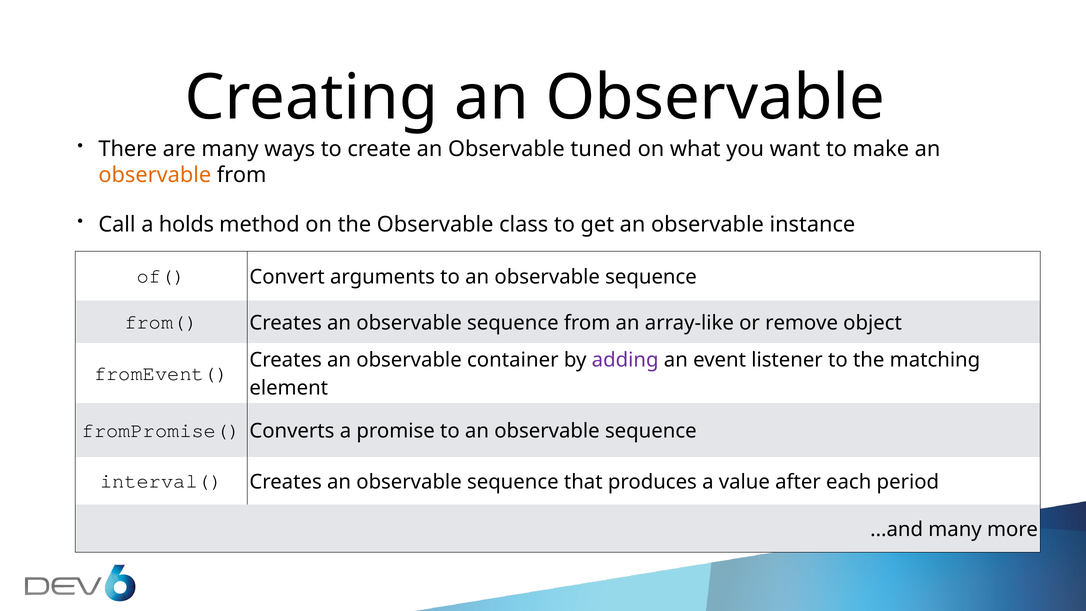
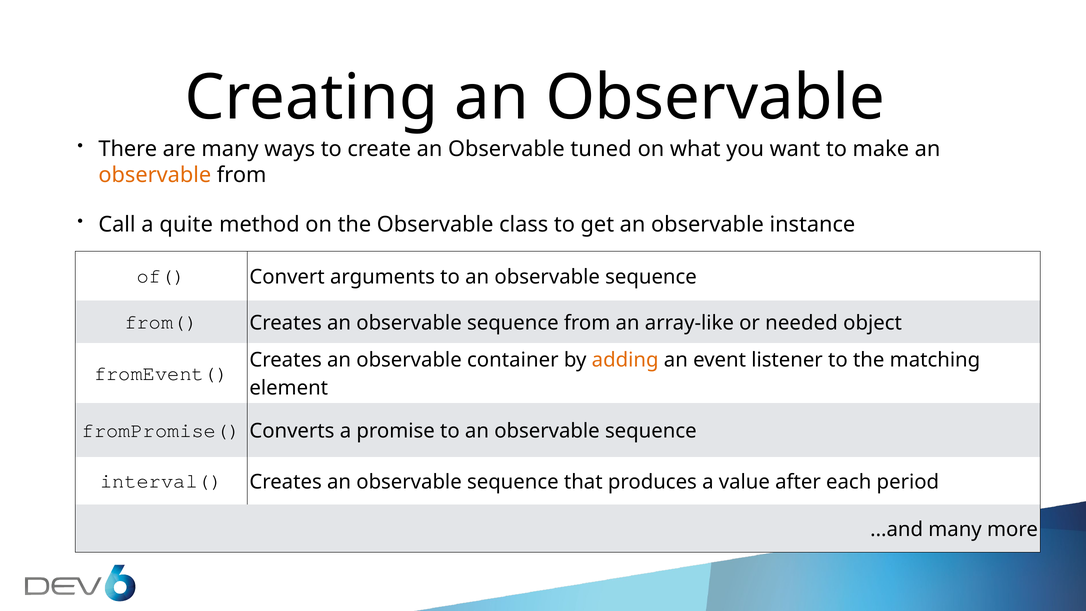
holds: holds -> quite
remove: remove -> needed
adding colour: purple -> orange
